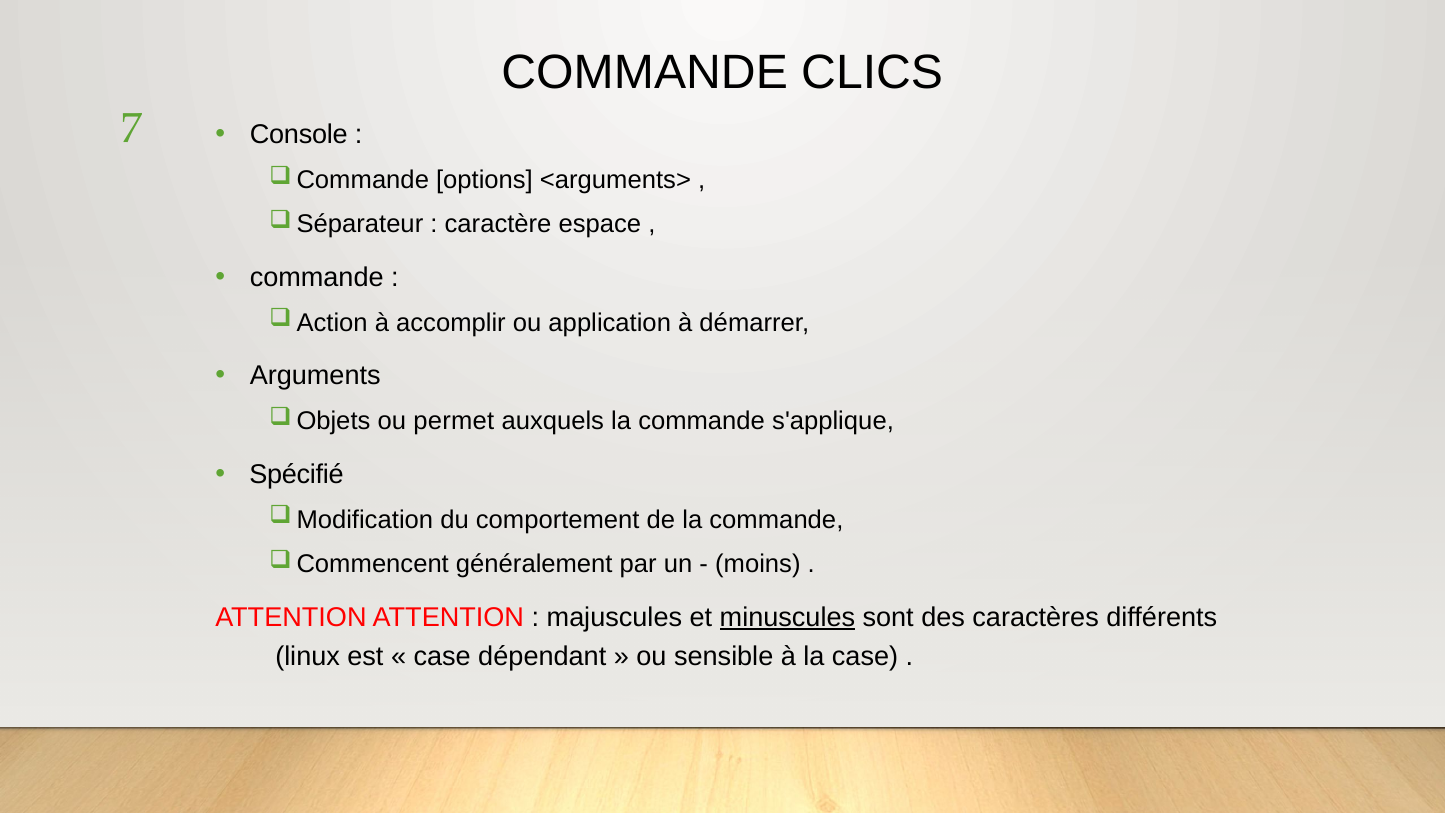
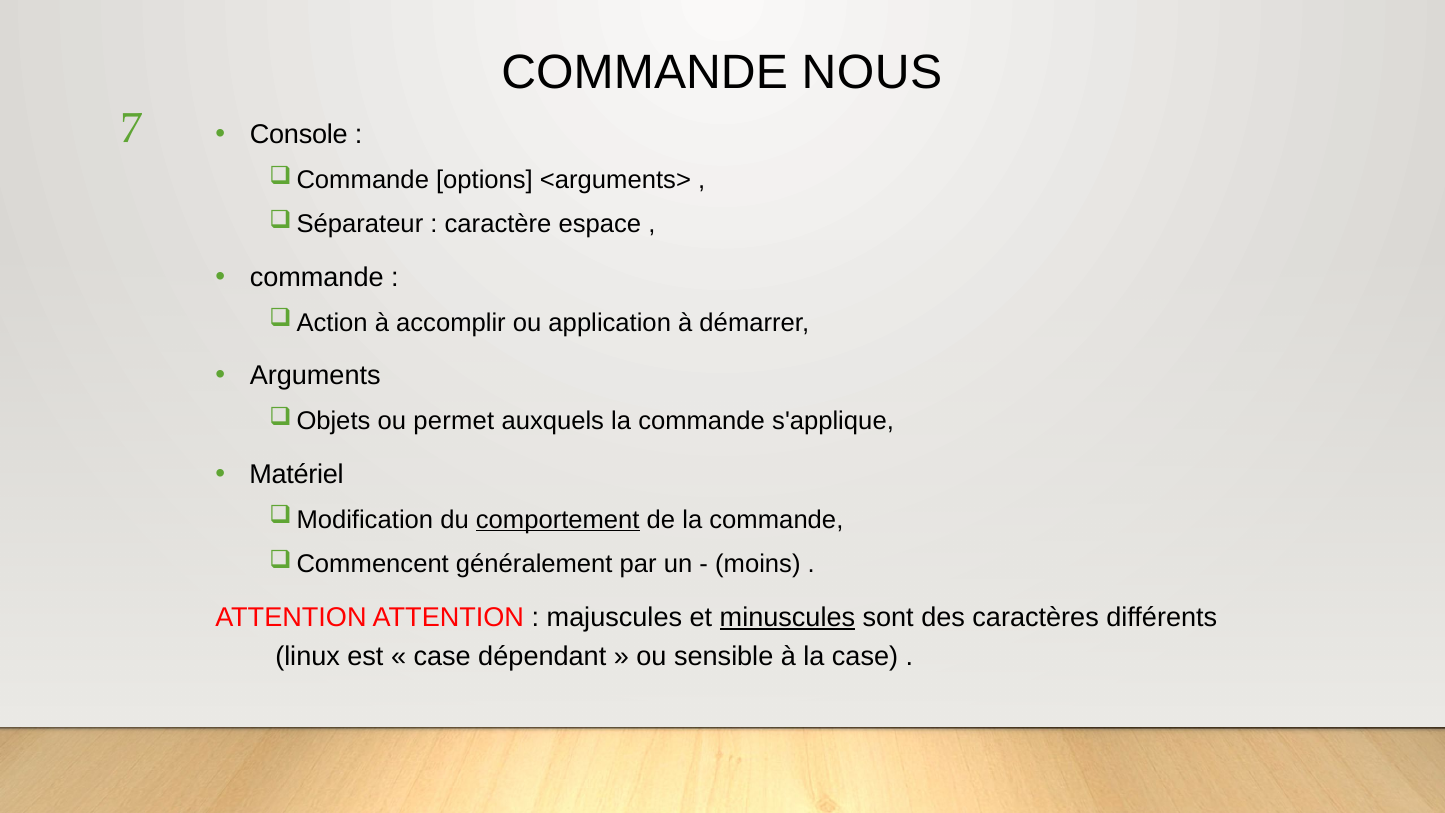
CLICS: CLICS -> NOUS
Spécifié: Spécifié -> Matériel
comportement underline: none -> present
